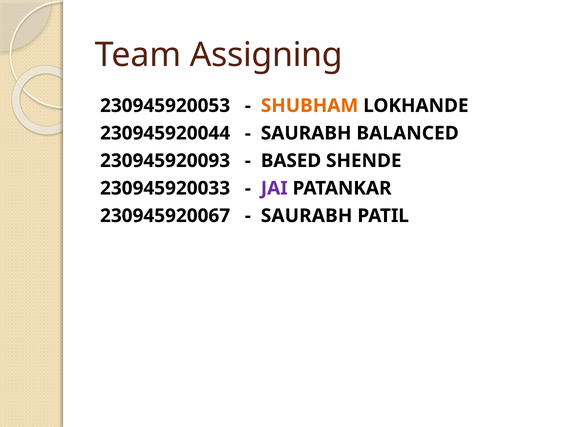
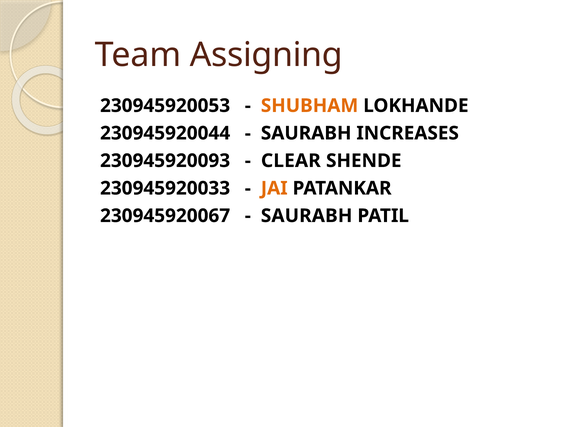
BALANCED: BALANCED -> INCREASES
BASED: BASED -> CLEAR
JAI colour: purple -> orange
